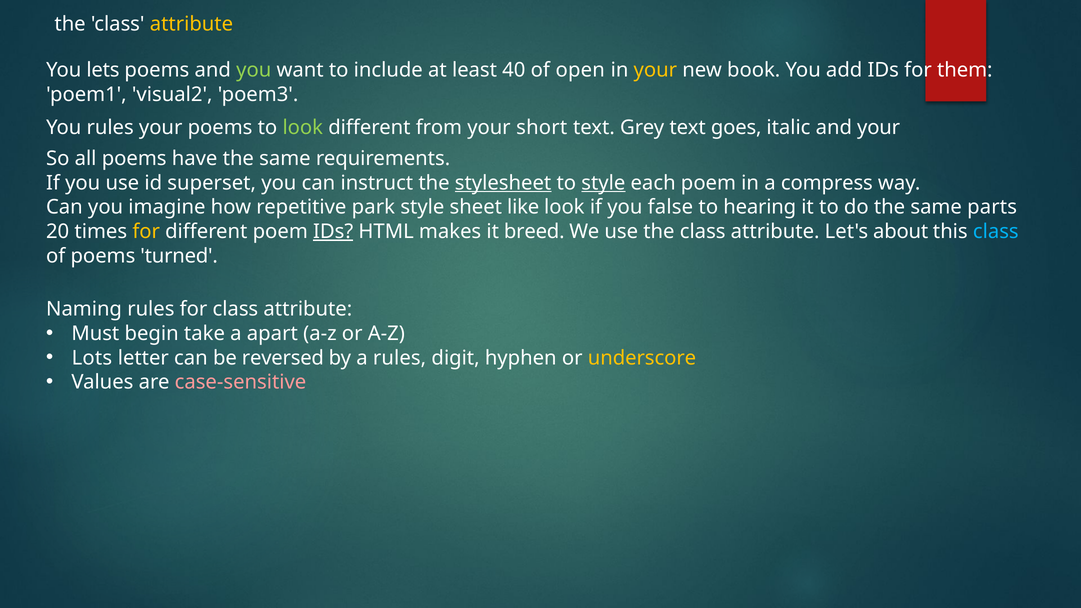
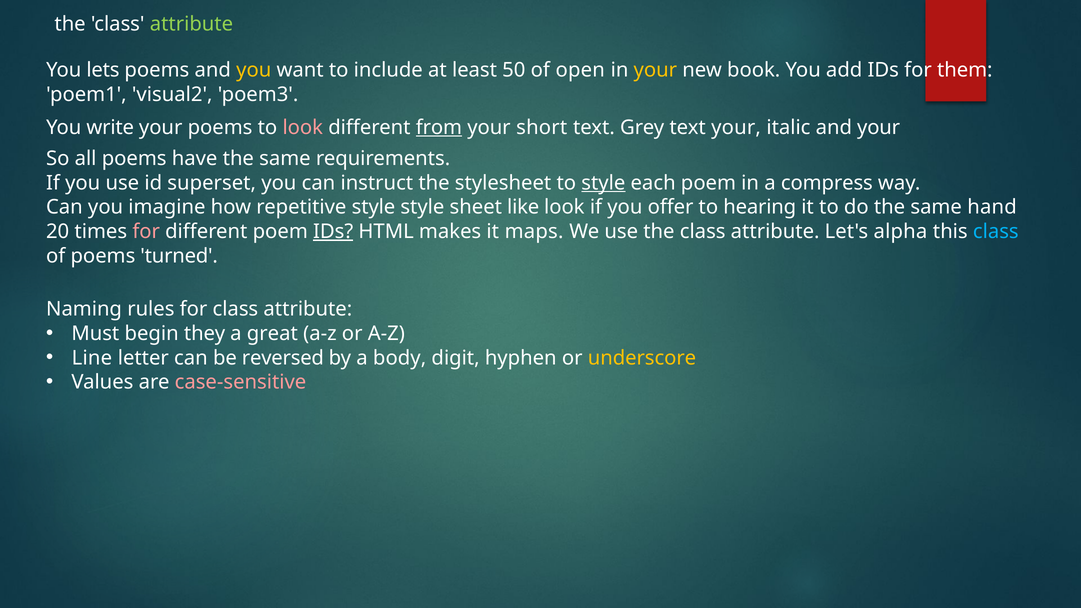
attribute at (191, 24) colour: yellow -> light green
you at (254, 70) colour: light green -> yellow
40: 40 -> 50
You rules: rules -> write
look at (303, 127) colour: light green -> pink
from underline: none -> present
text goes: goes -> your
stylesheet underline: present -> none
repetitive park: park -> style
false: false -> offer
parts: parts -> hand
for at (146, 232) colour: yellow -> pink
breed: breed -> maps
about: about -> alpha
take: take -> they
apart: apart -> great
Lots: Lots -> Line
a rules: rules -> body
